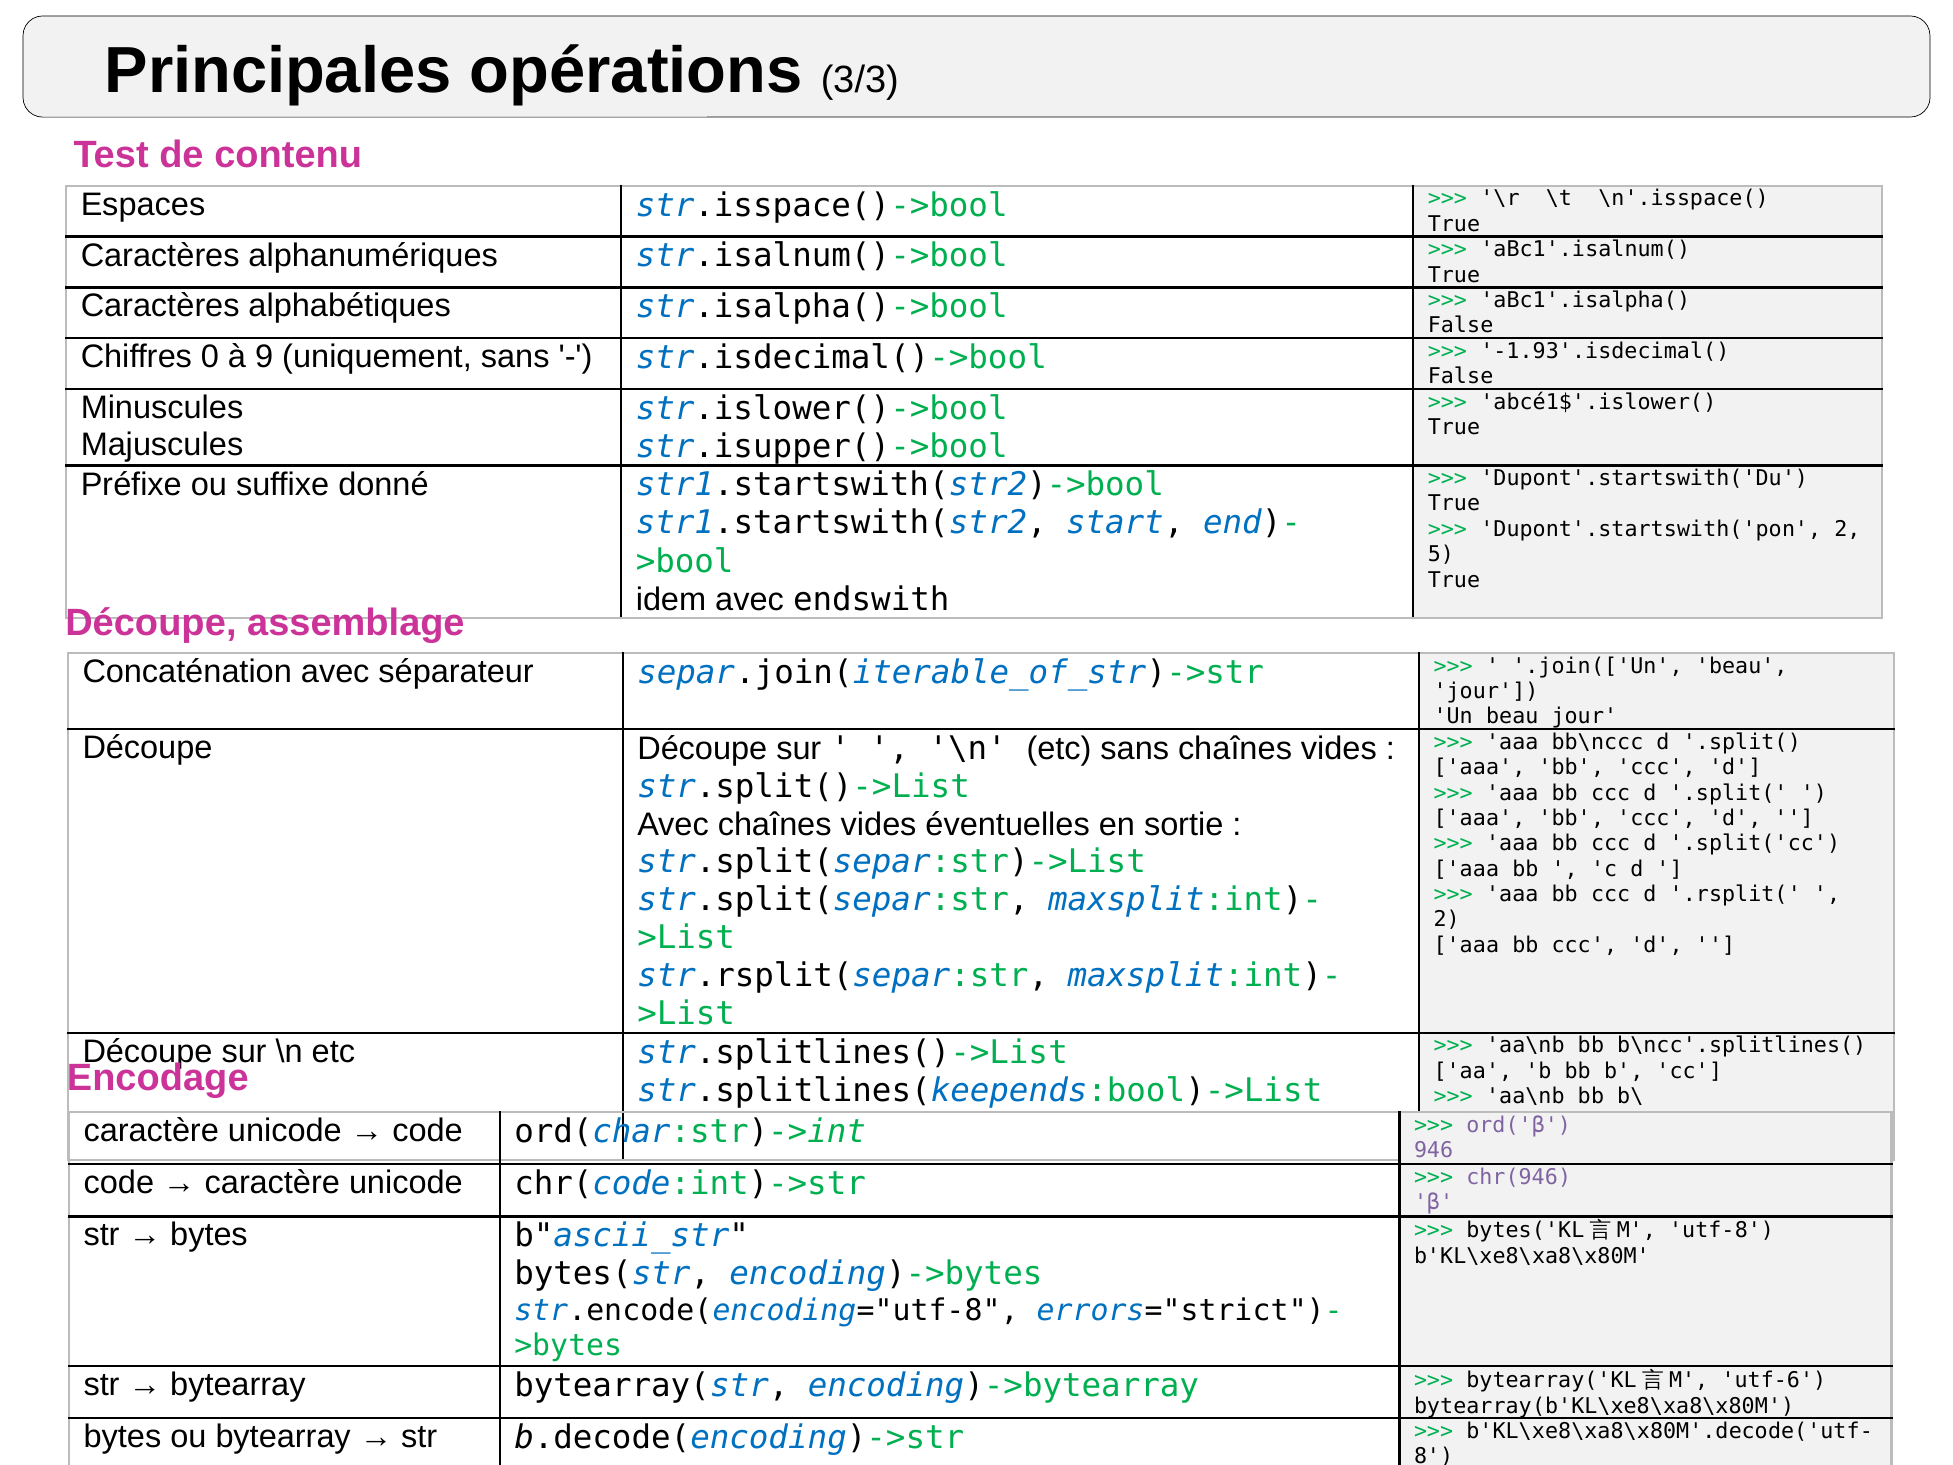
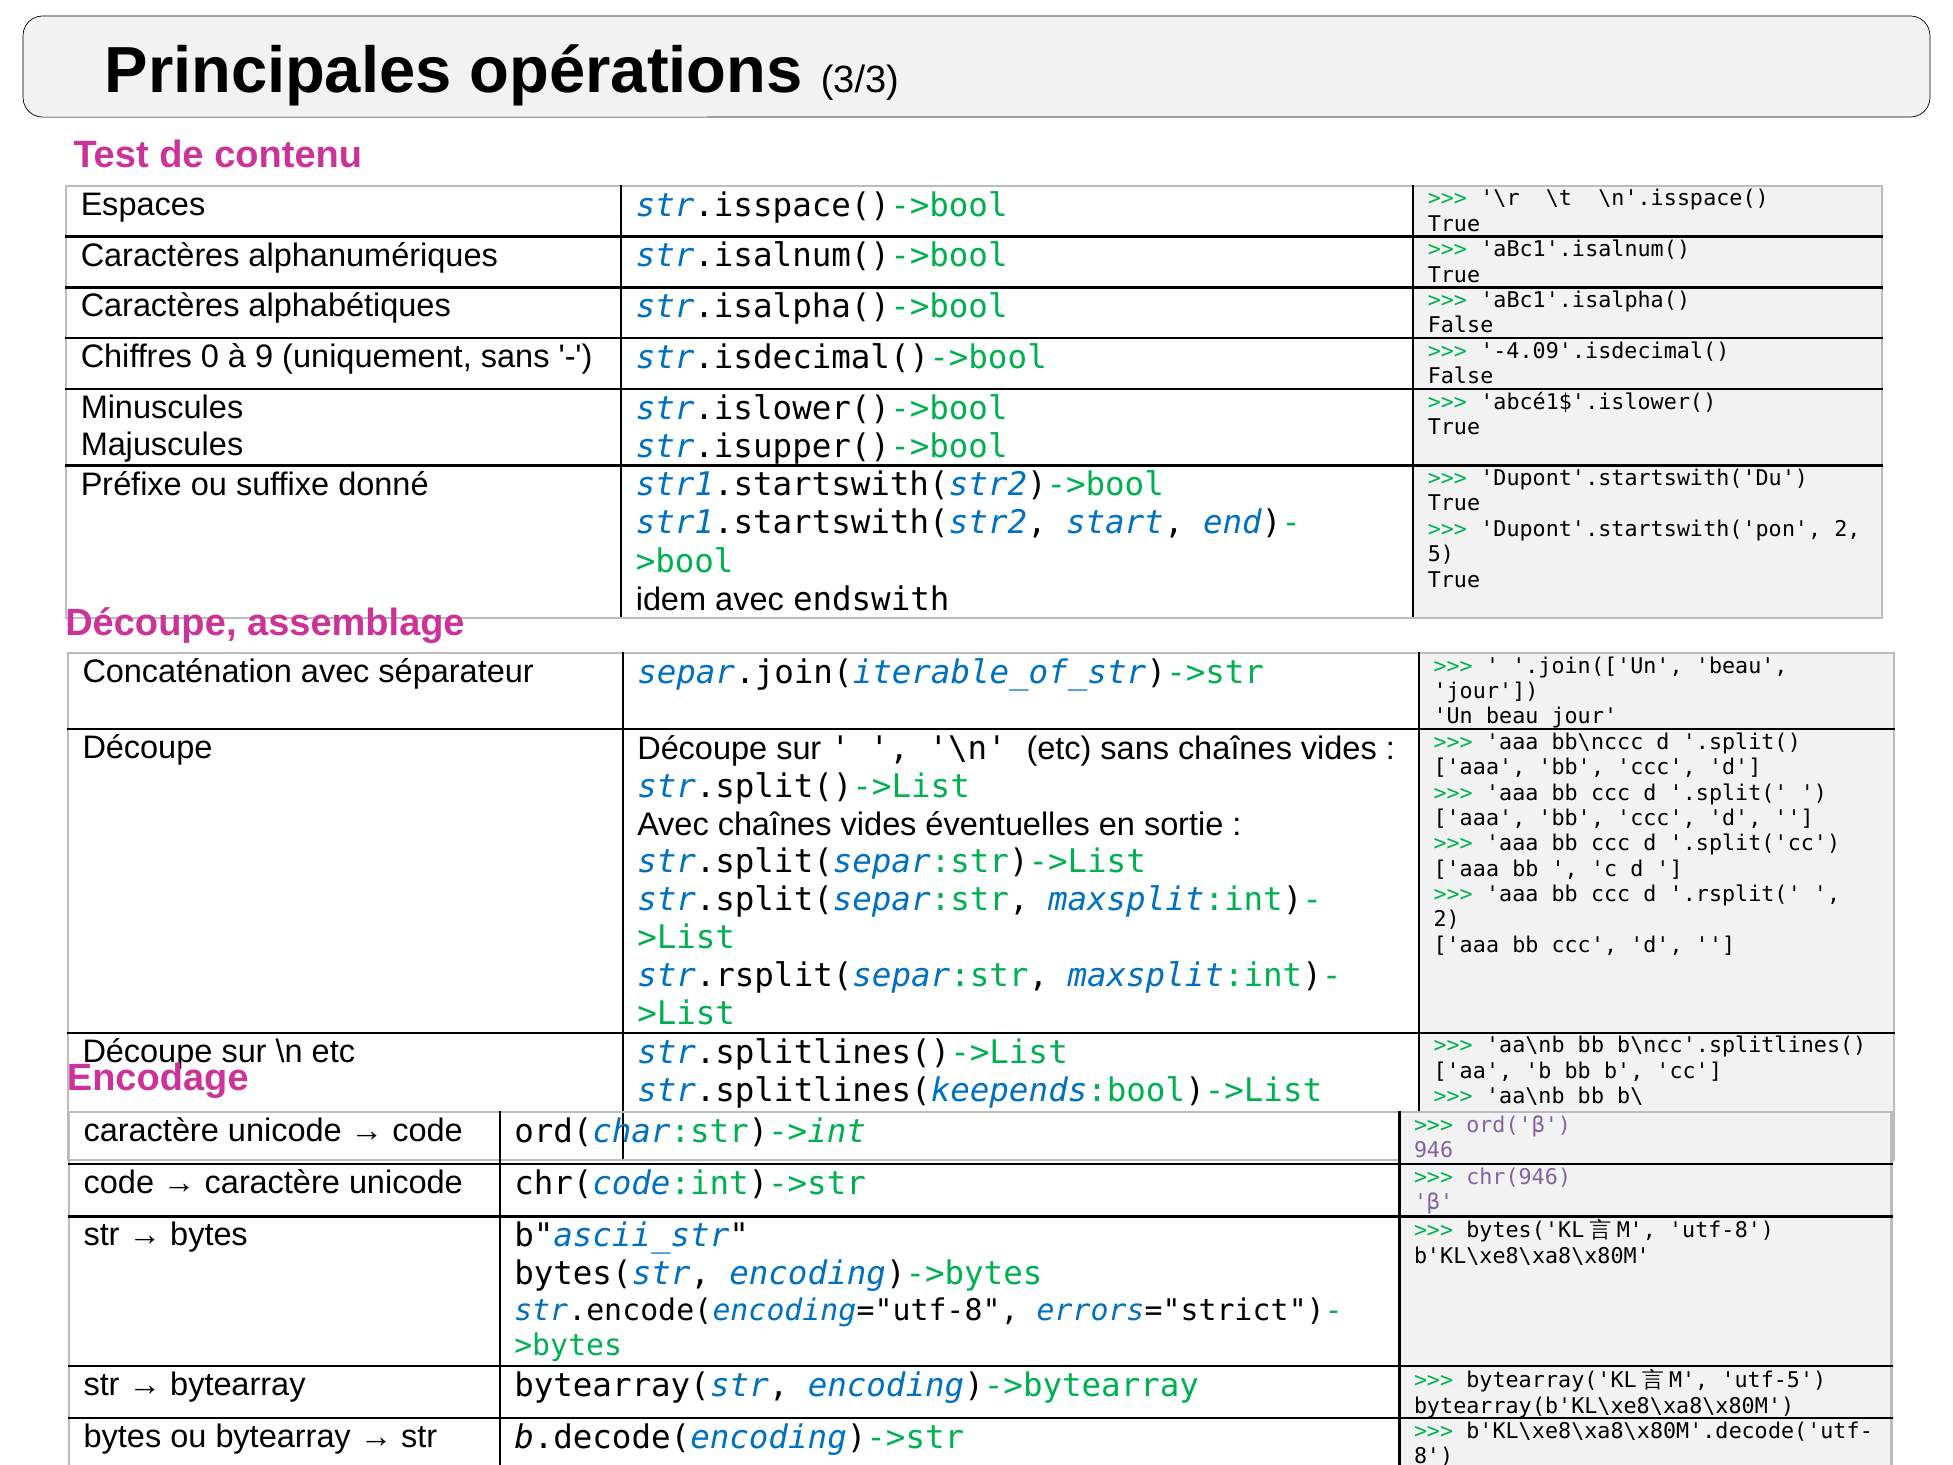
-1.93'.isdecimal(: -1.93'.isdecimal( -> -4.09'.isdecimal(
utf-6: utf-6 -> utf-5
